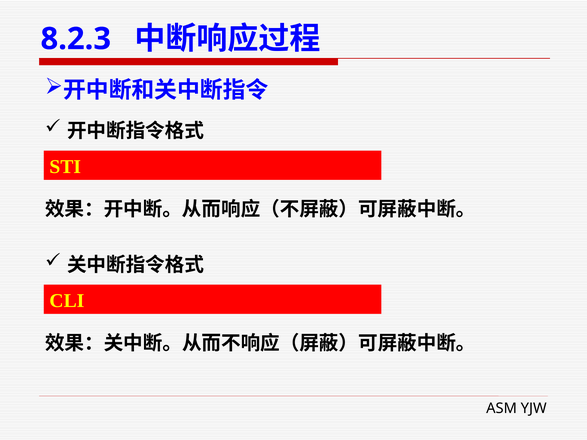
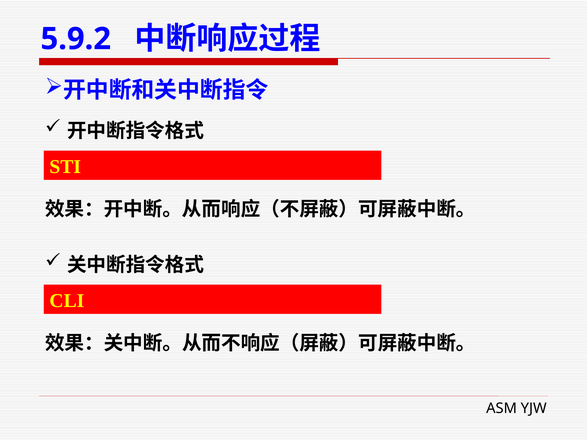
8.2.3: 8.2.3 -> 5.9.2
